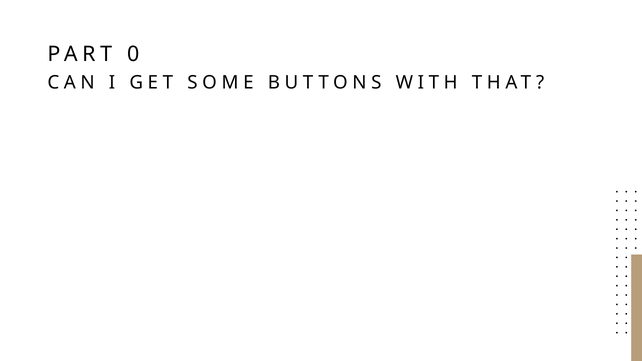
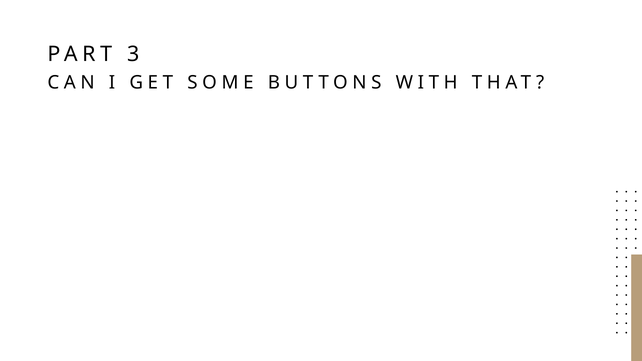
0: 0 -> 3
